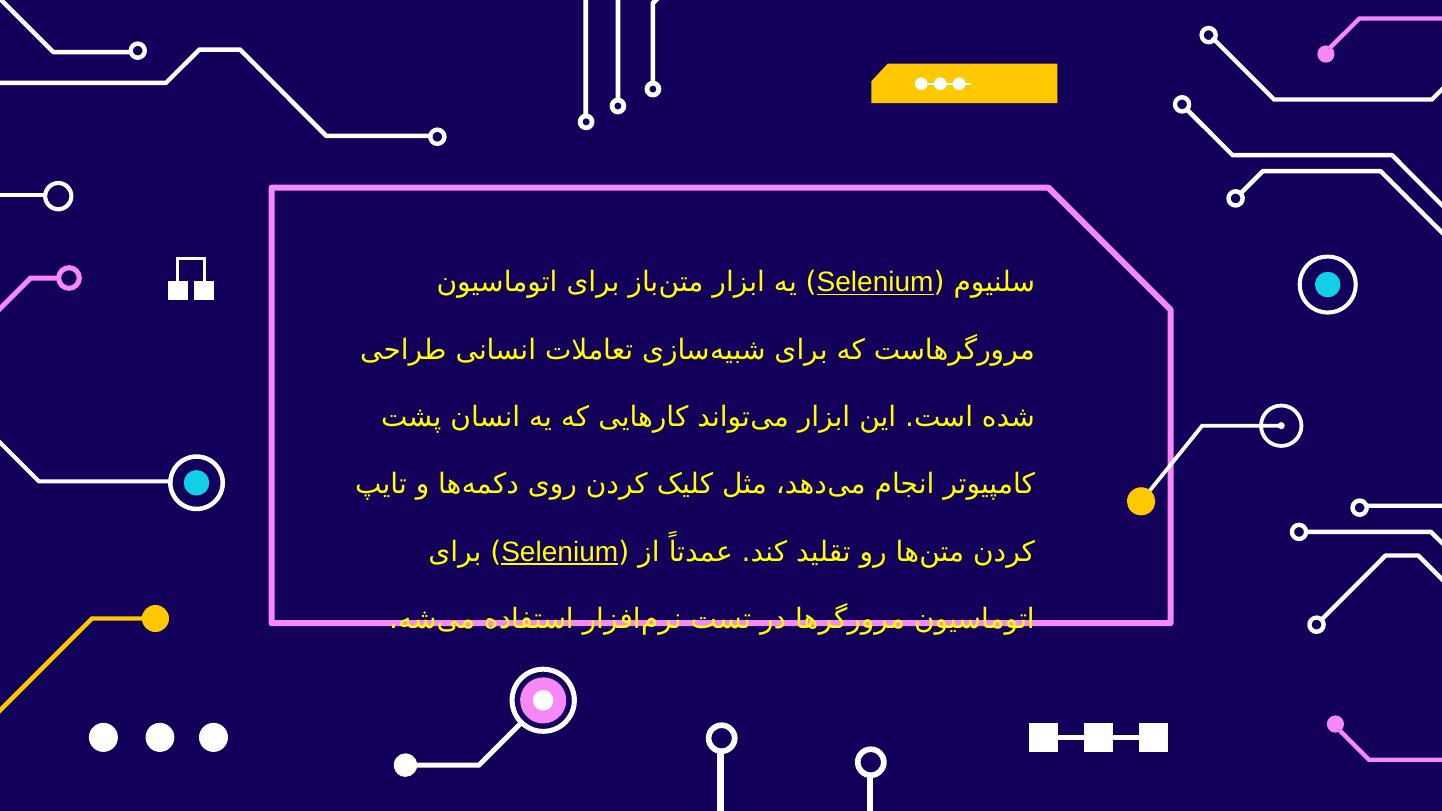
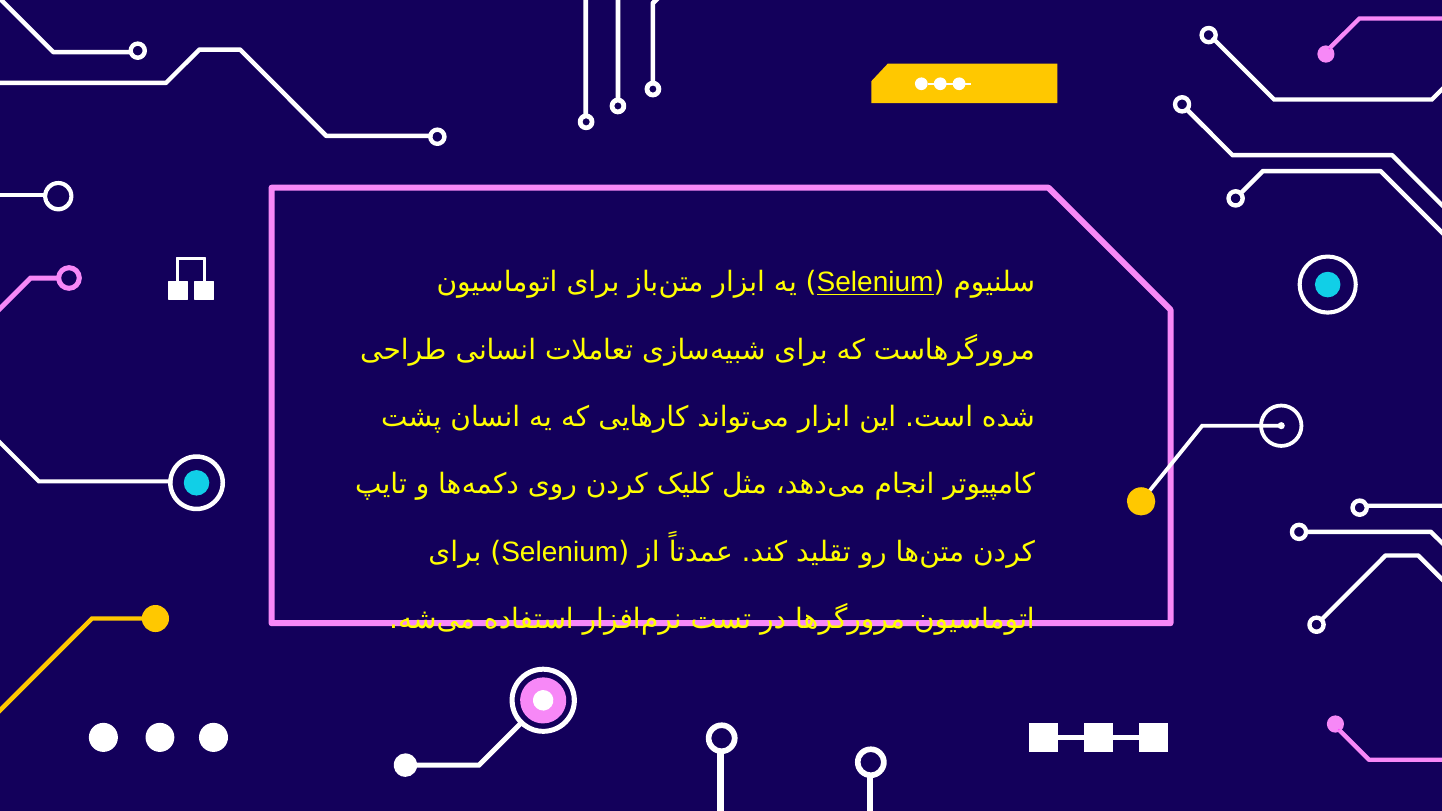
Selenium at (560, 552) underline: present -> none
